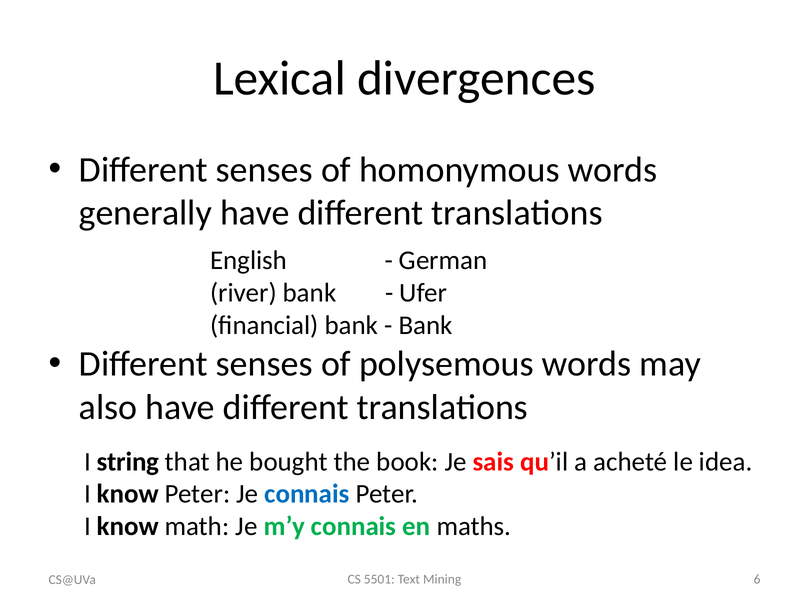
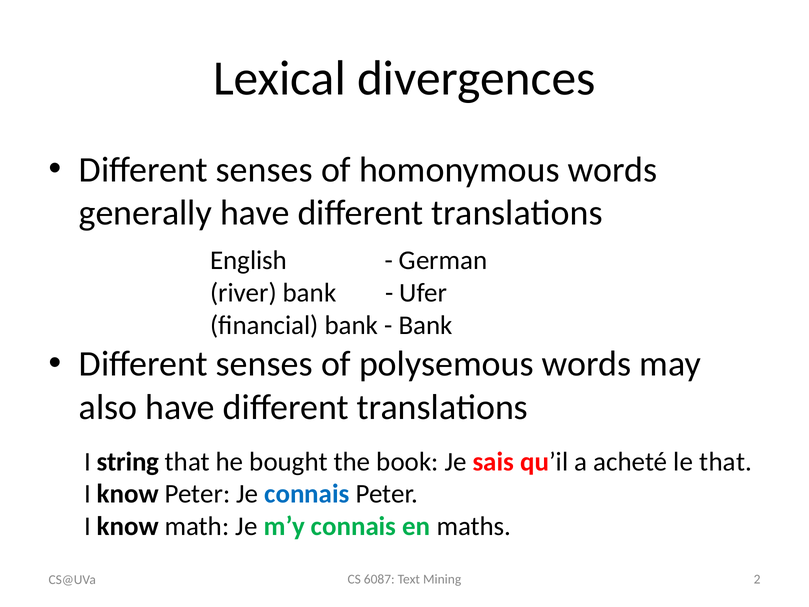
le idea: idea -> that
5501: 5501 -> 6087
6: 6 -> 2
